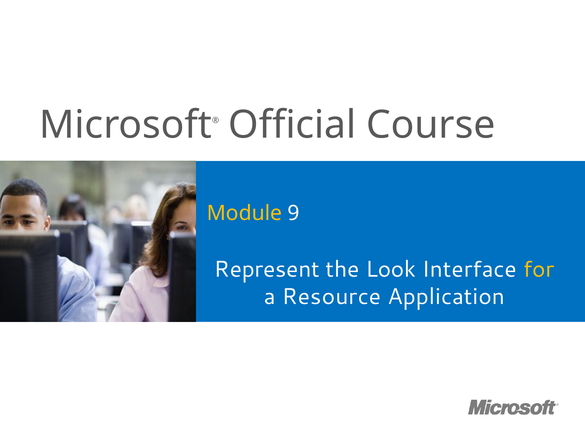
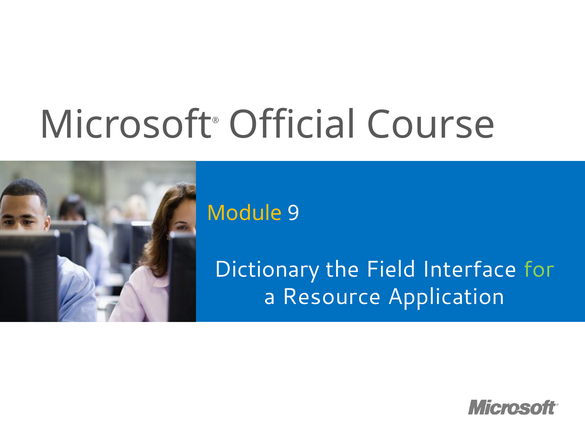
Represent: Represent -> Dictionary
Look: Look -> Field
for colour: yellow -> light green
